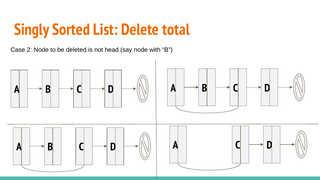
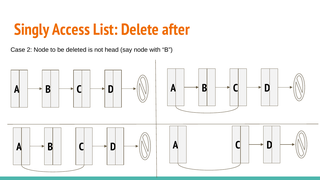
Sorted: Sorted -> Access
total: total -> after
